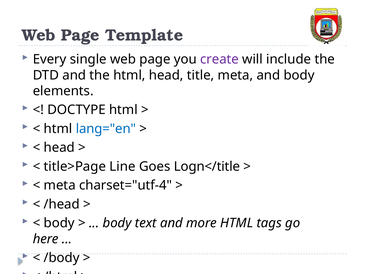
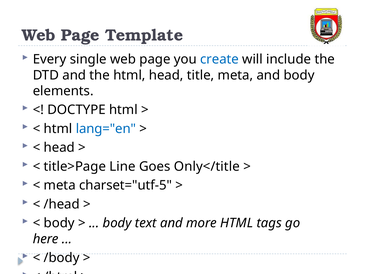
create colour: purple -> blue
Logn</title: Logn</title -> Only</title
charset="utf-4: charset="utf-4 -> charset="utf-5
